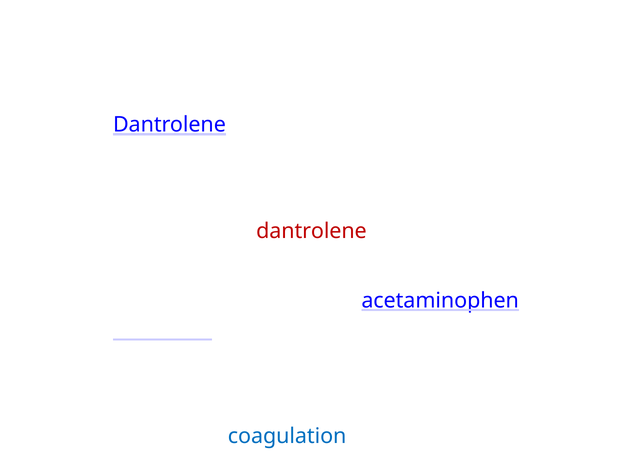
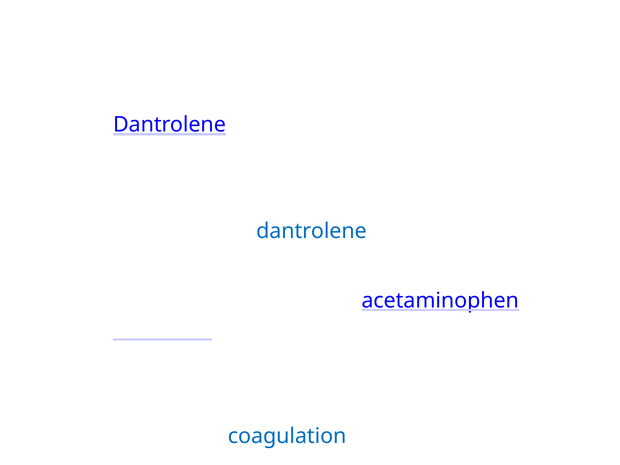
dantrolene at (311, 231) colour: red -> blue
